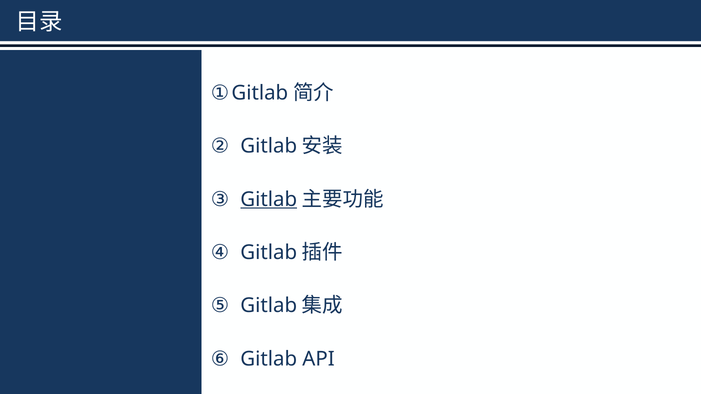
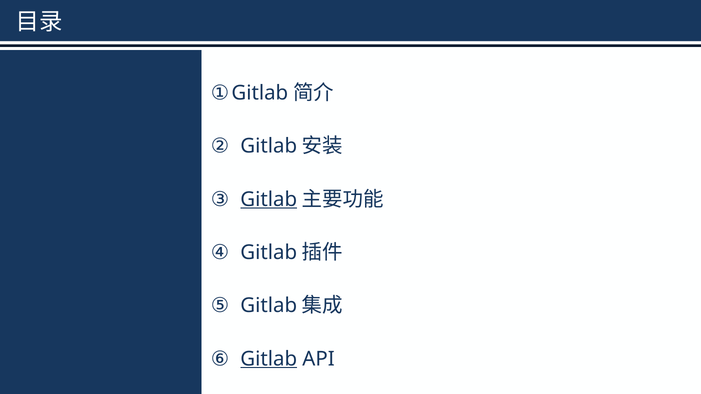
Gitlab at (269, 359) underline: none -> present
